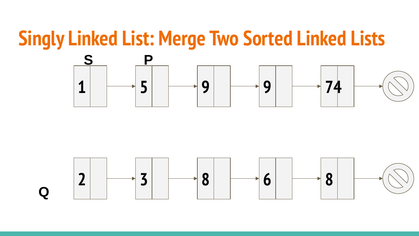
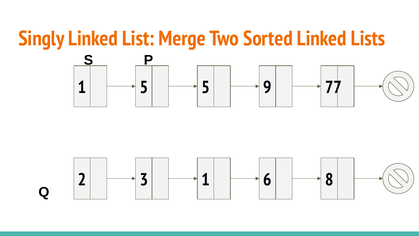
5 9: 9 -> 5
74: 74 -> 77
3 8: 8 -> 1
